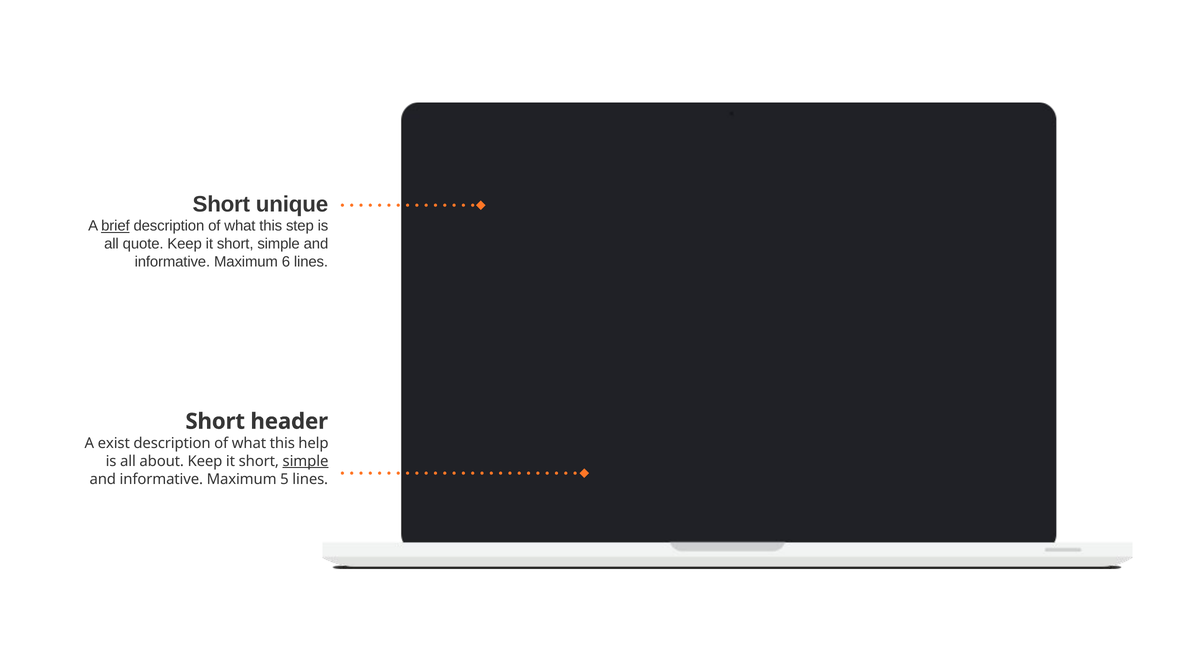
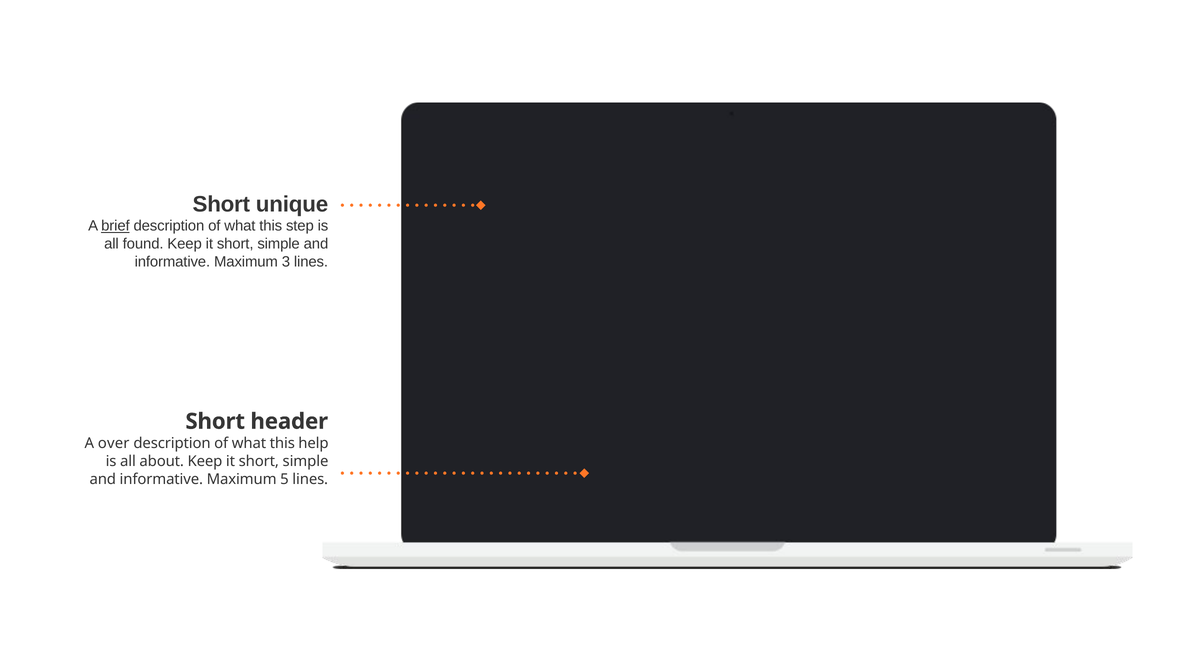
quote: quote -> found
6: 6 -> 3
exist: exist -> over
simple at (306, 461) underline: present -> none
